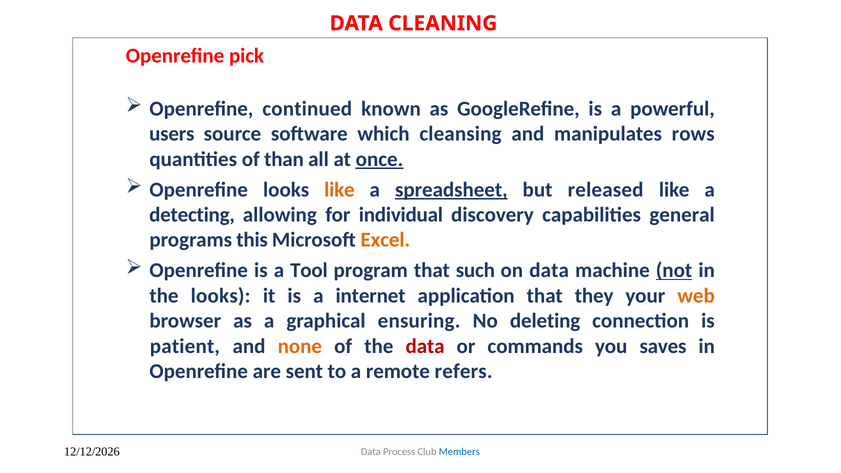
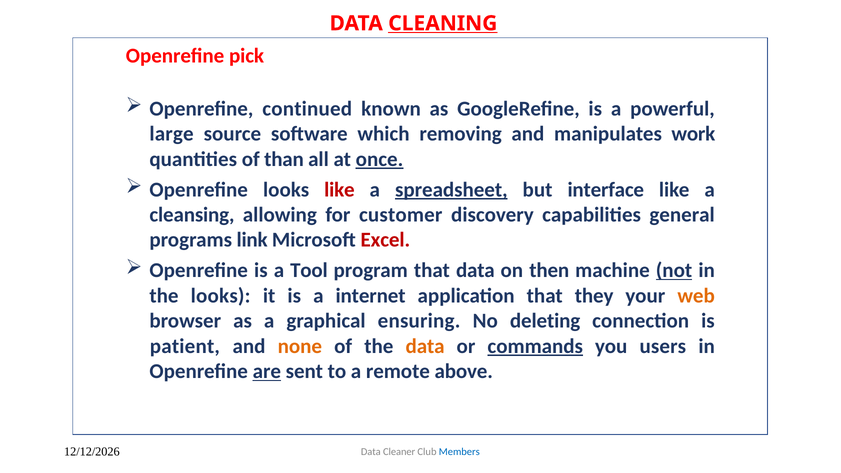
CLEANING underline: none -> present
users: users -> large
cleansing: cleansing -> removing
rows: rows -> work
like at (339, 190) colour: orange -> red
released: released -> interface
detecting: detecting -> cleansing
individual: individual -> customer
this: this -> link
Excel colour: orange -> red
that such: such -> data
on data: data -> then
data at (425, 346) colour: red -> orange
commands underline: none -> present
saves: saves -> users
are underline: none -> present
refers: refers -> above
Process: Process -> Cleaner
